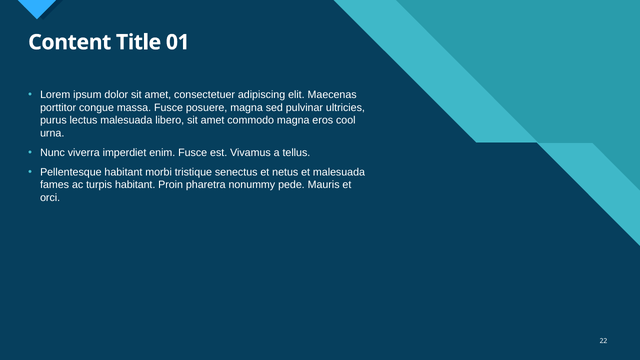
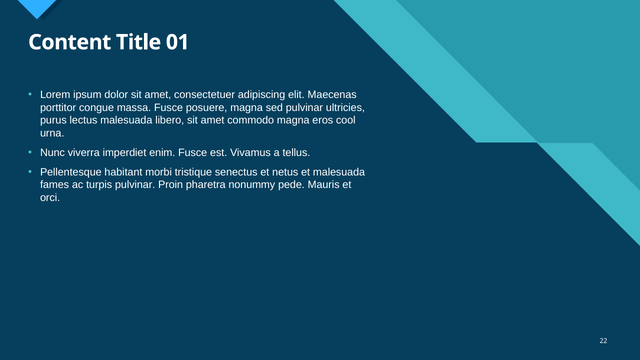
turpis habitant: habitant -> pulvinar
